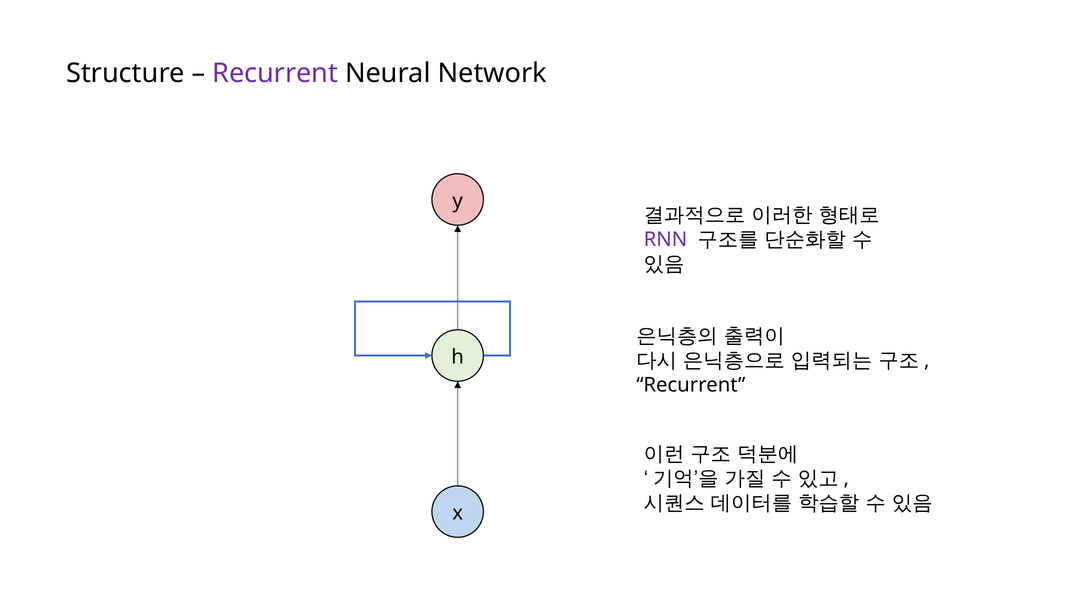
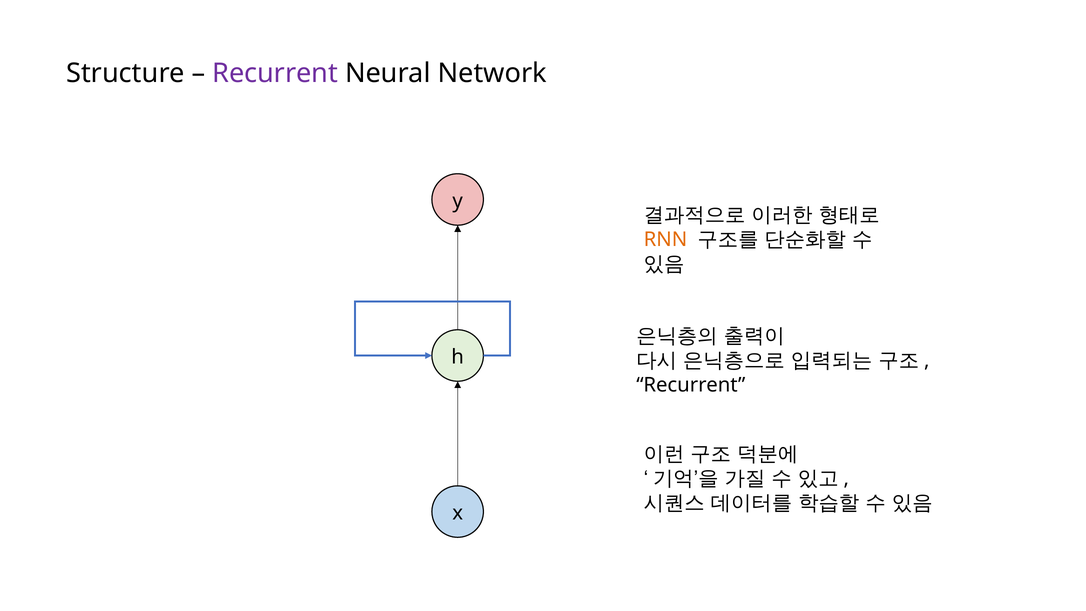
RNN colour: purple -> orange
